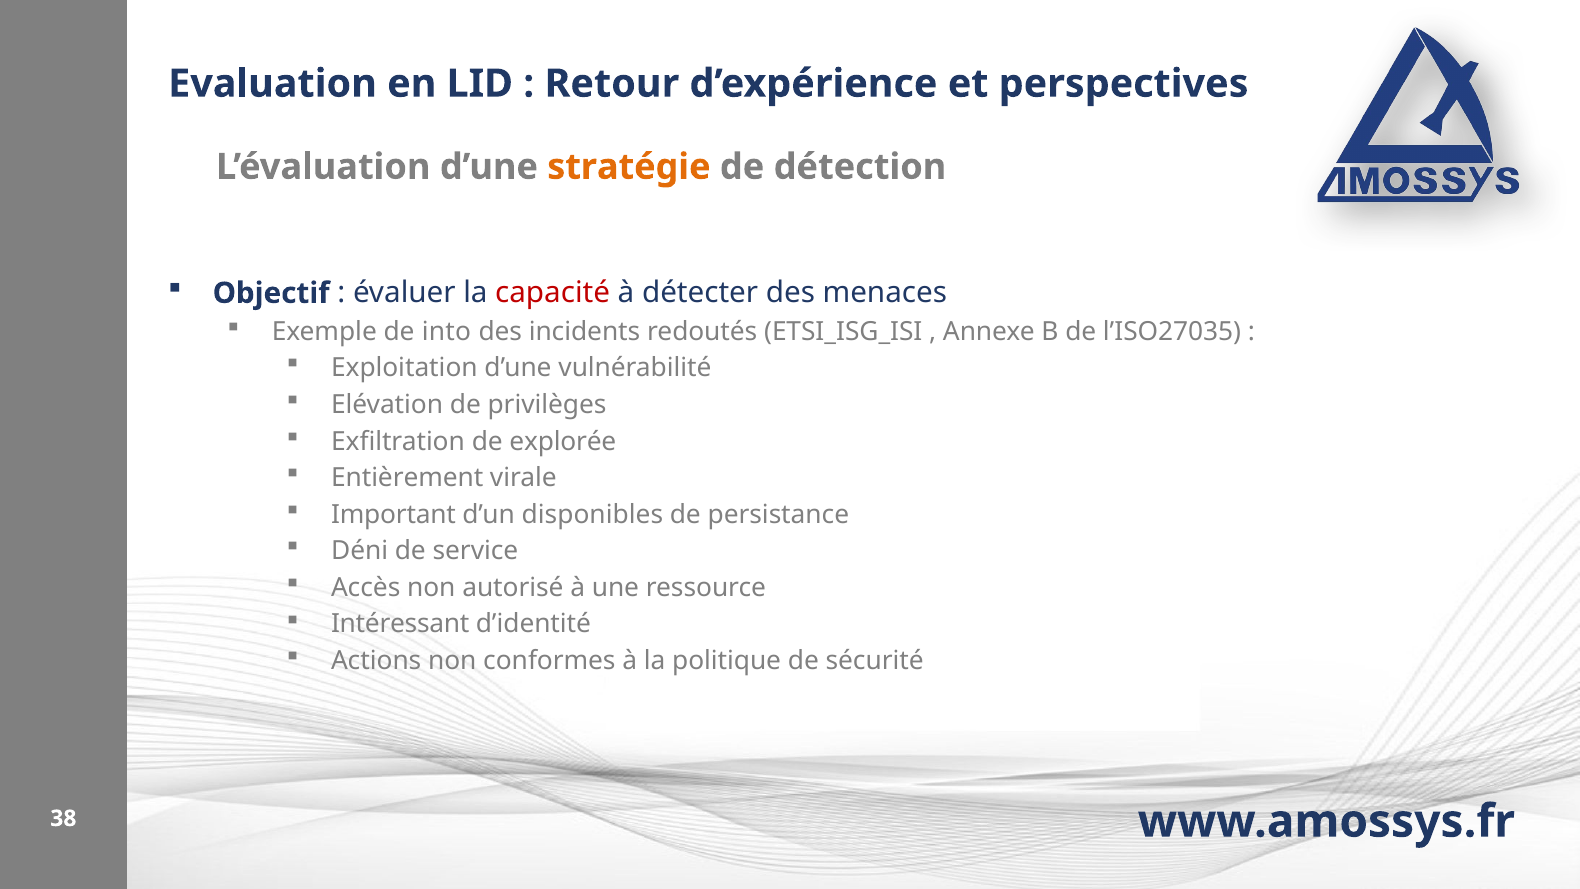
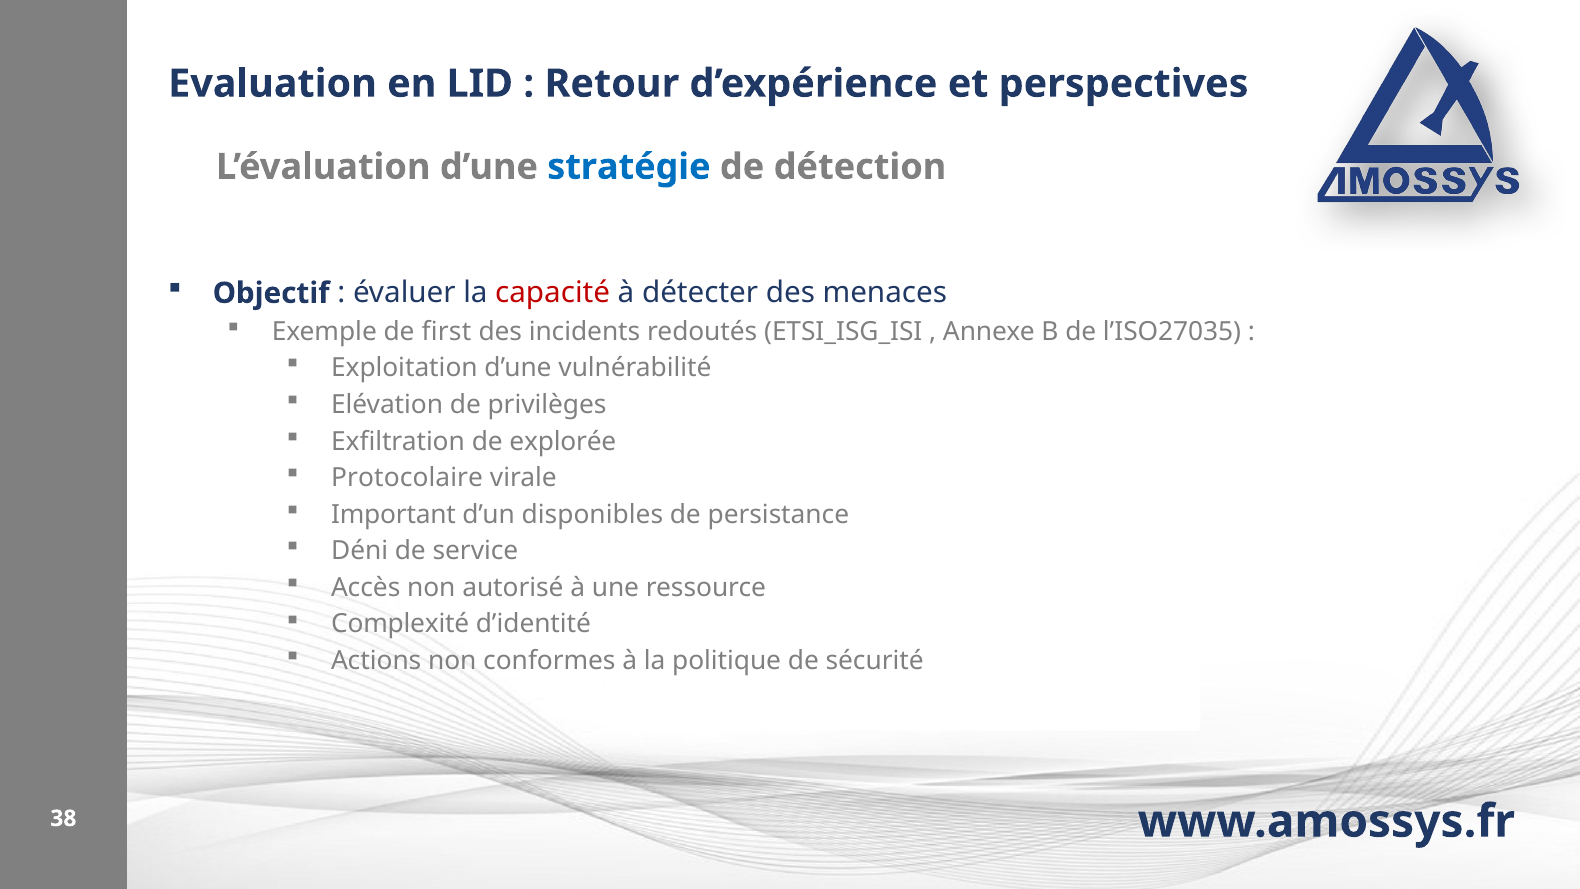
stratégie colour: orange -> blue
into: into -> first
Entièrement: Entièrement -> Protocolaire
Intéressant: Intéressant -> Complexité
